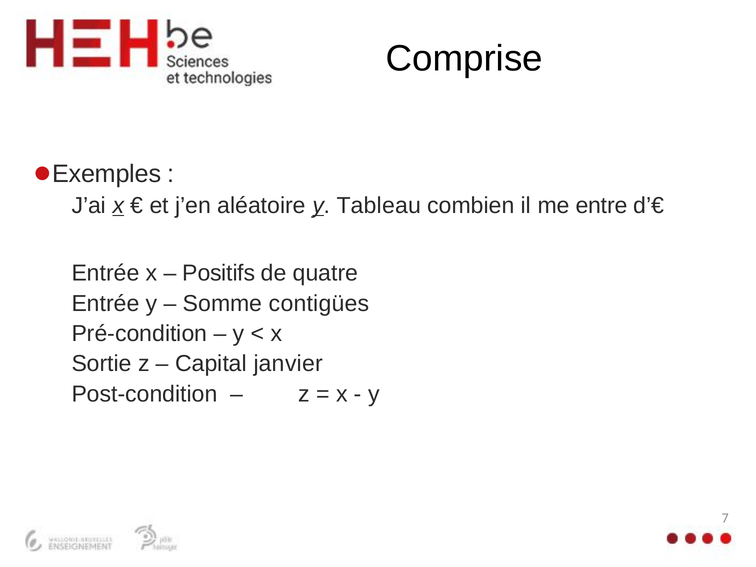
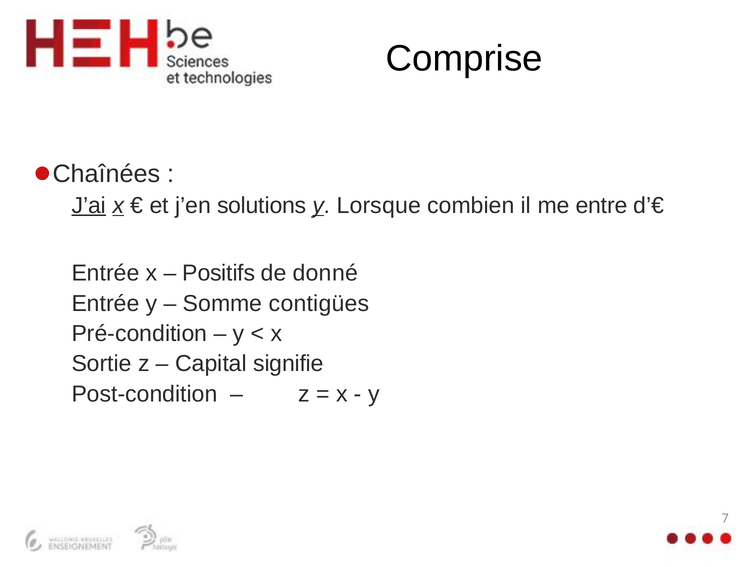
Exemples: Exemples -> Chaînées
J’ai underline: none -> present
aléatoire: aléatoire -> solutions
Tableau: Tableau -> Lorsque
quatre: quatre -> donné
janvier: janvier -> signifie
